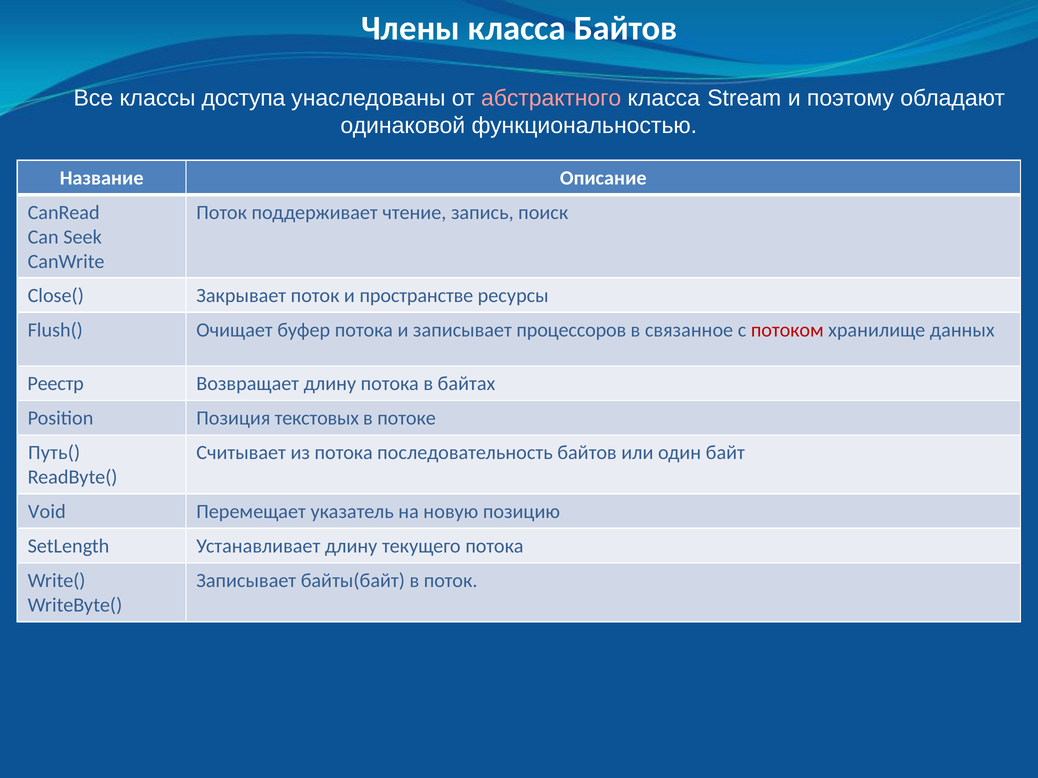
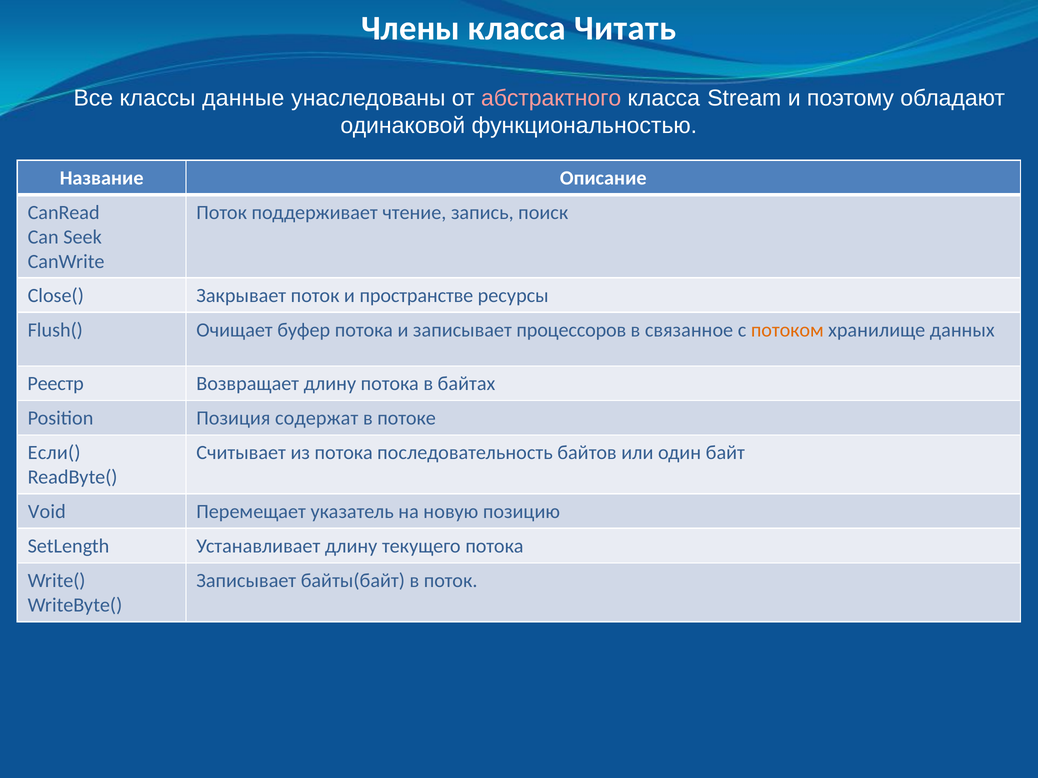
класса Байтов: Байтов -> Читать
доступа: доступа -> данные
потоком colour: red -> orange
текстовых: текстовых -> содержат
Путь(: Путь( -> Если(
